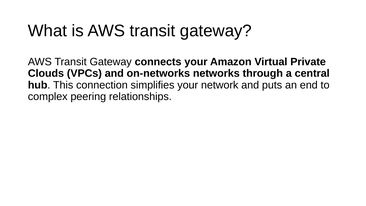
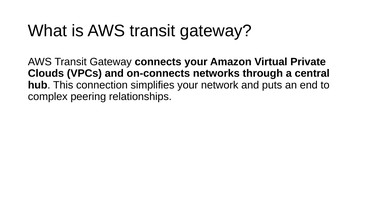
on-networks: on-networks -> on-connects
